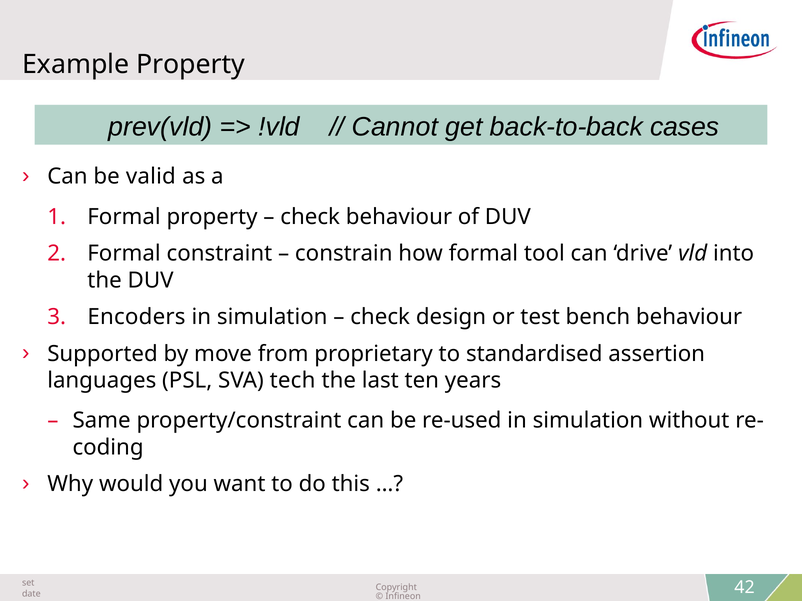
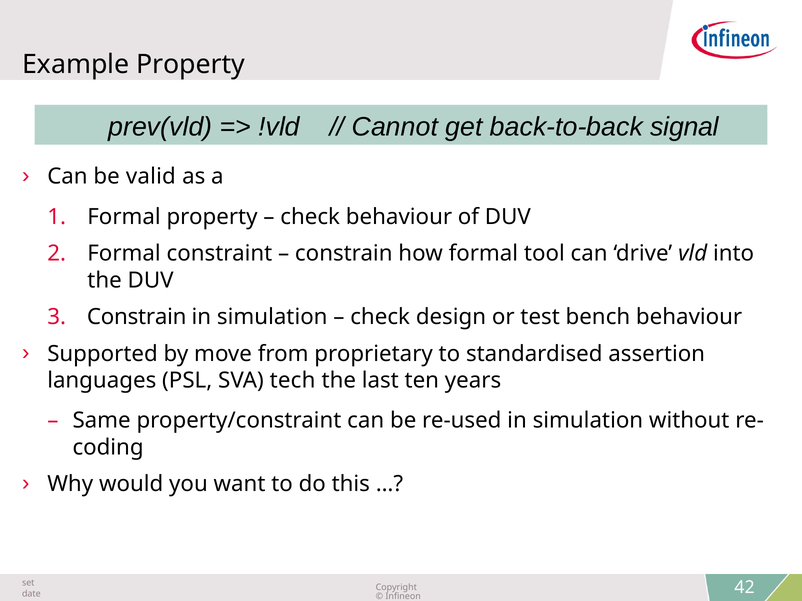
cases: cases -> signal
Encoders at (137, 317): Encoders -> Constrain
